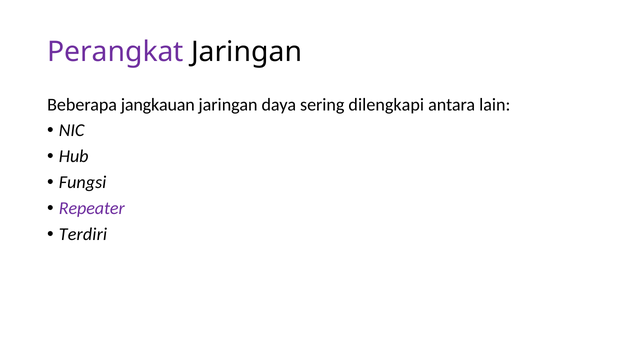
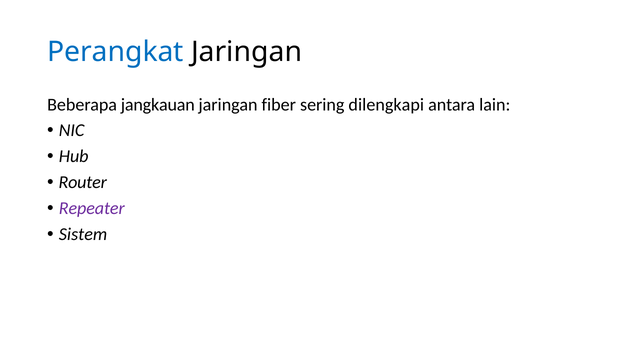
Perangkat colour: purple -> blue
daya: daya -> fiber
Fungsi: Fungsi -> Router
Terdiri: Terdiri -> Sistem
